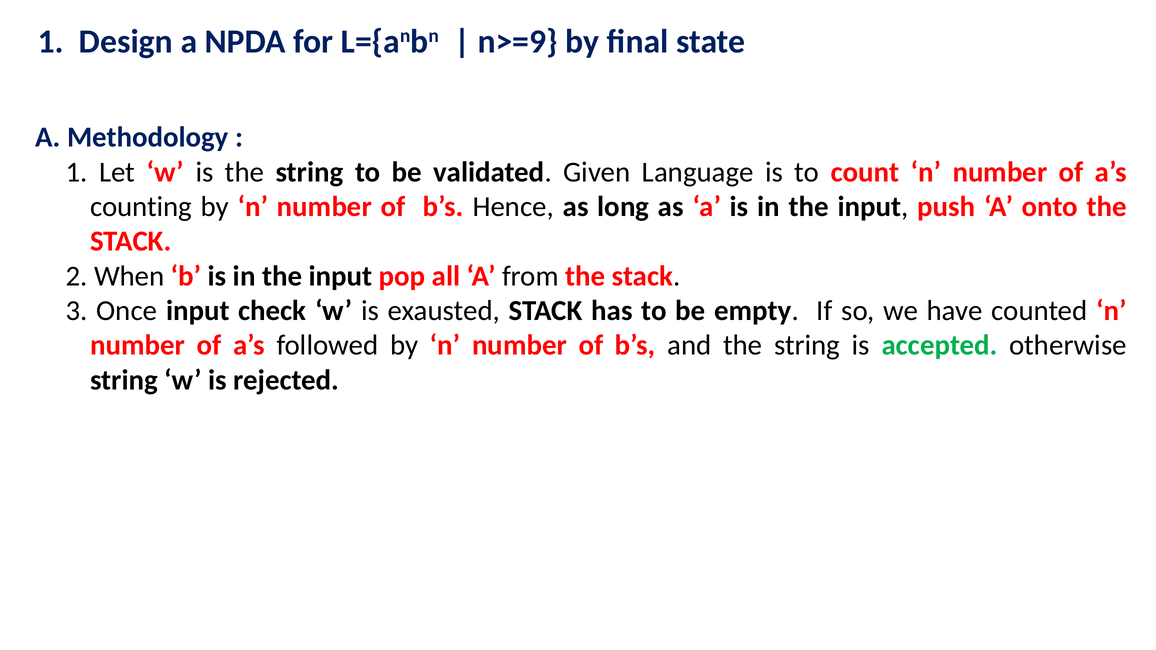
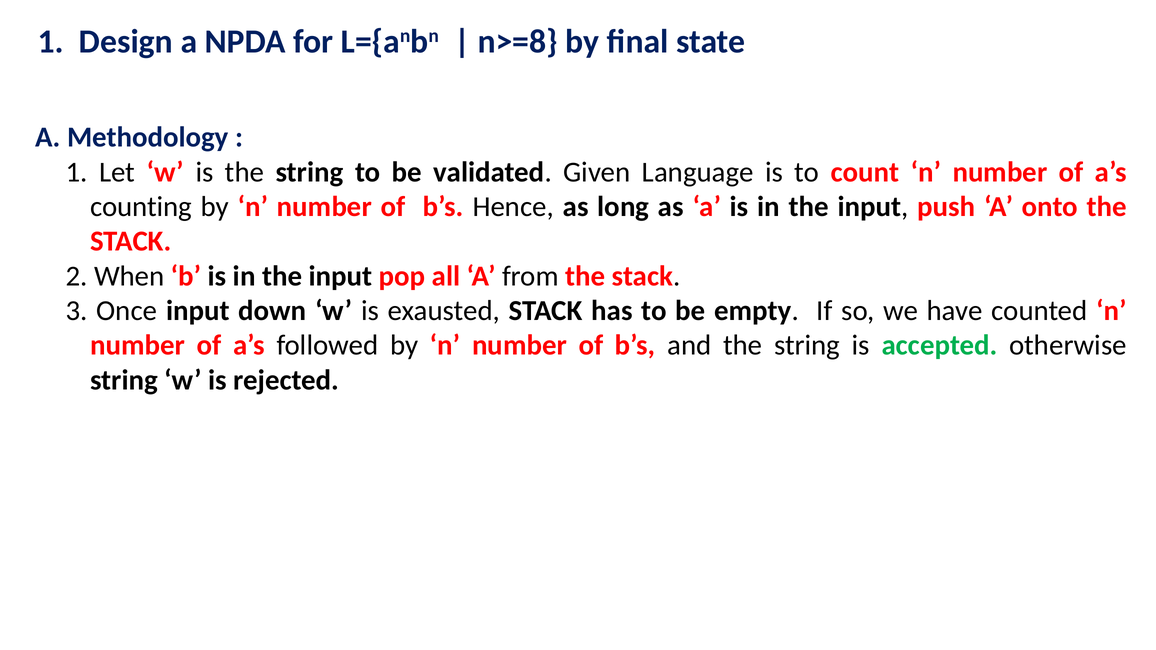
n>=9: n>=9 -> n>=8
check: check -> down
